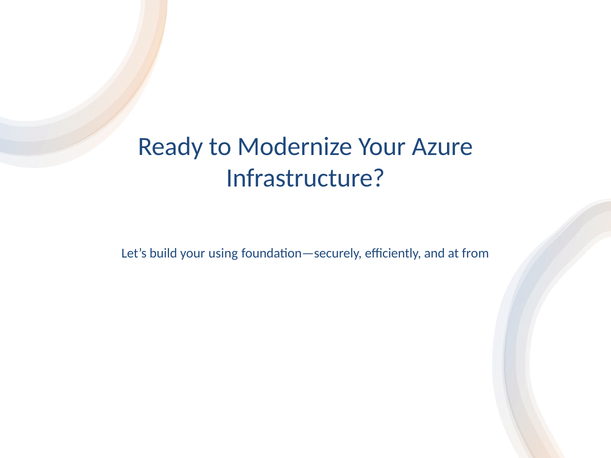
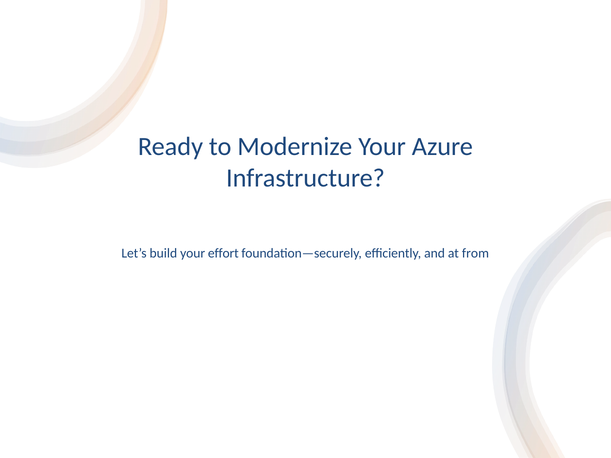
using: using -> effort
